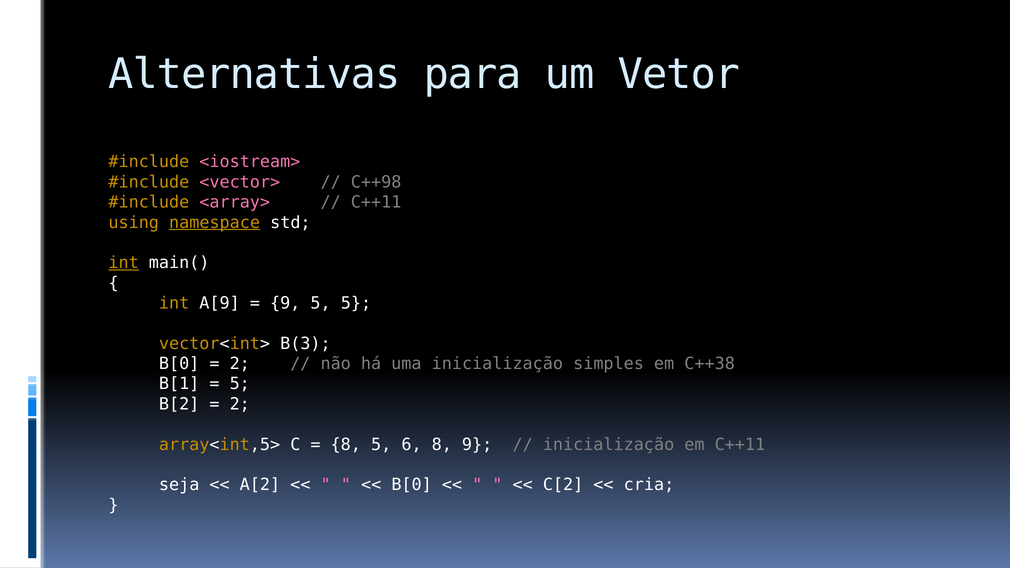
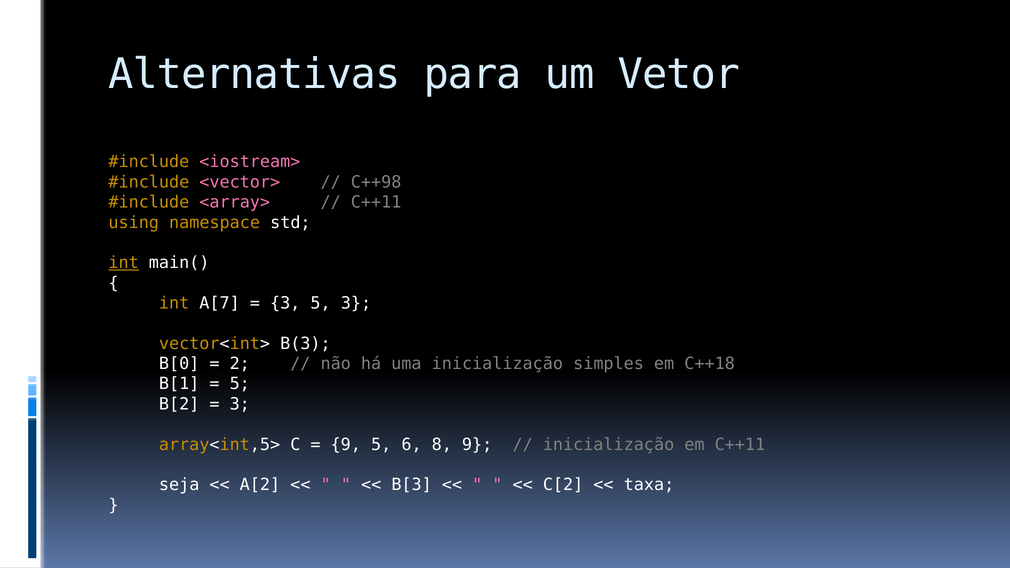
namespace underline: present -> none
A[9: A[9 -> A[7
9 at (285, 303): 9 -> 3
5 5: 5 -> 3
C++38: C++38 -> C++18
2 at (240, 404): 2 -> 3
8 at (346, 445): 8 -> 9
B[0 at (412, 485): B[0 -> B[3
cria: cria -> taxa
